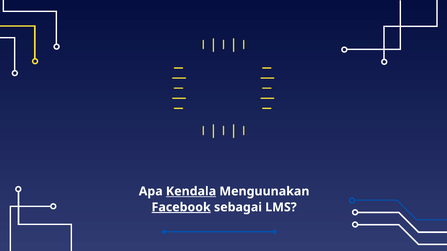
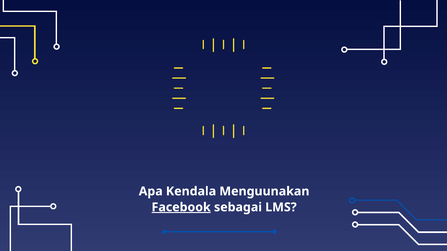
Kendala underline: present -> none
